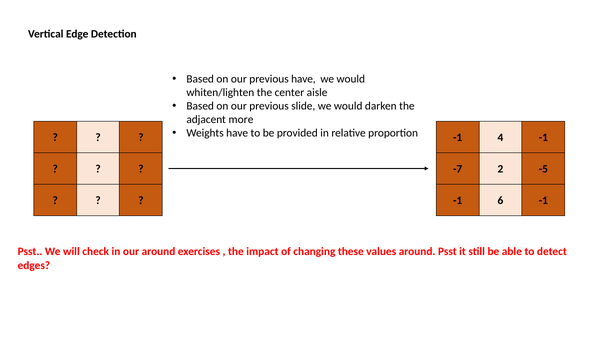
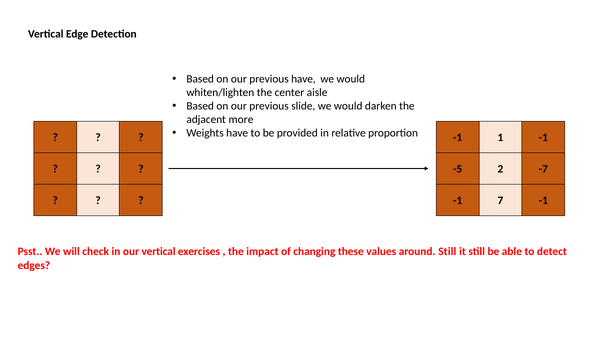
4: 4 -> 1
-7: -7 -> -5
-5: -5 -> -7
6: 6 -> 7
our around: around -> vertical
around Psst: Psst -> Still
